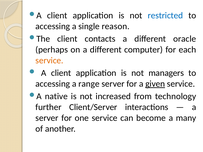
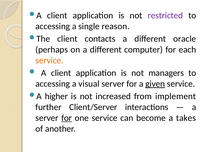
restricted colour: blue -> purple
range: range -> visual
native: native -> higher
technology: technology -> implement
for at (67, 118) underline: none -> present
many: many -> takes
